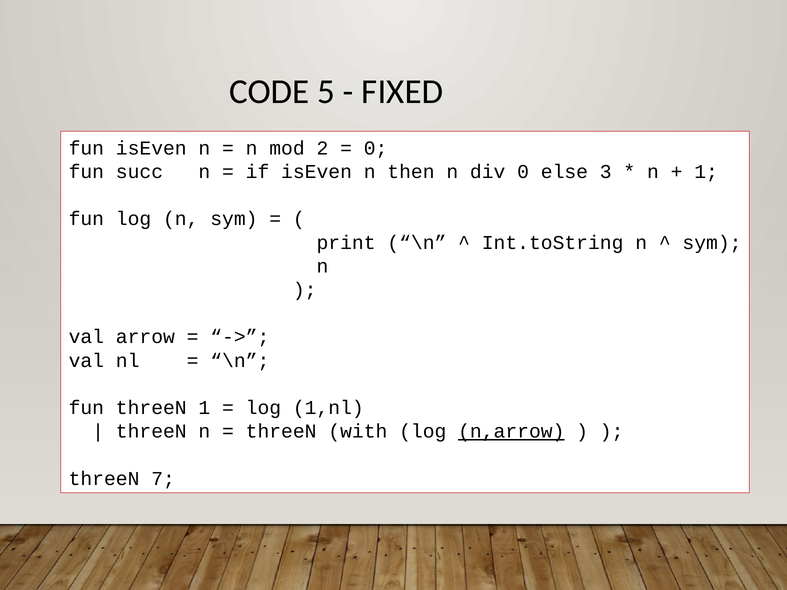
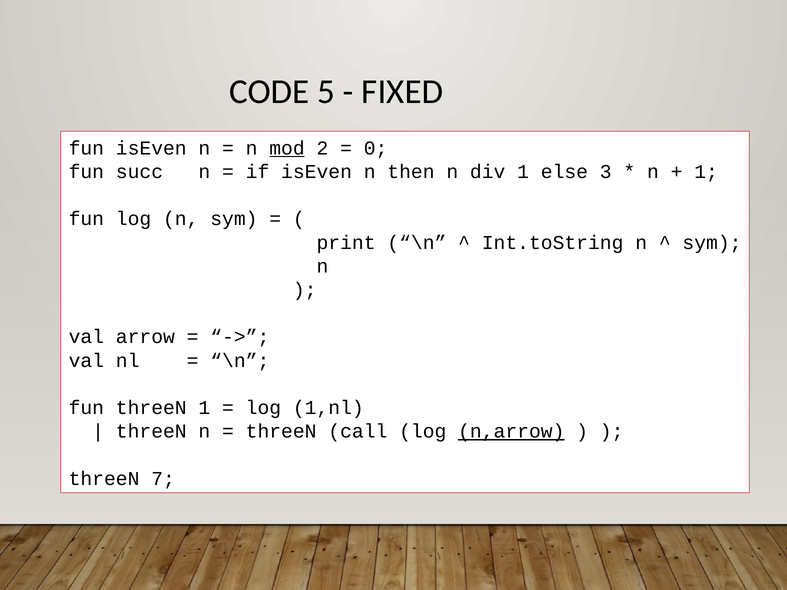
mod underline: none -> present
div 0: 0 -> 1
with: with -> call
